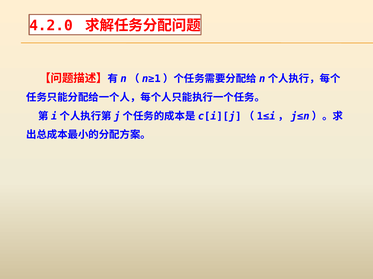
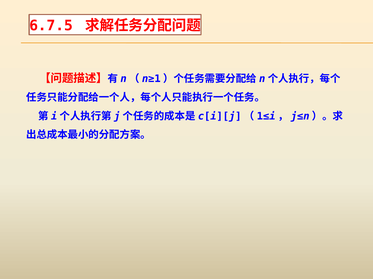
4.2.0: 4.2.0 -> 6.7.5
